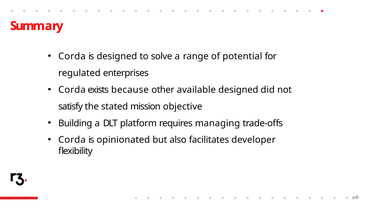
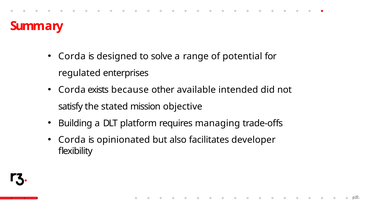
available designed: designed -> intended
